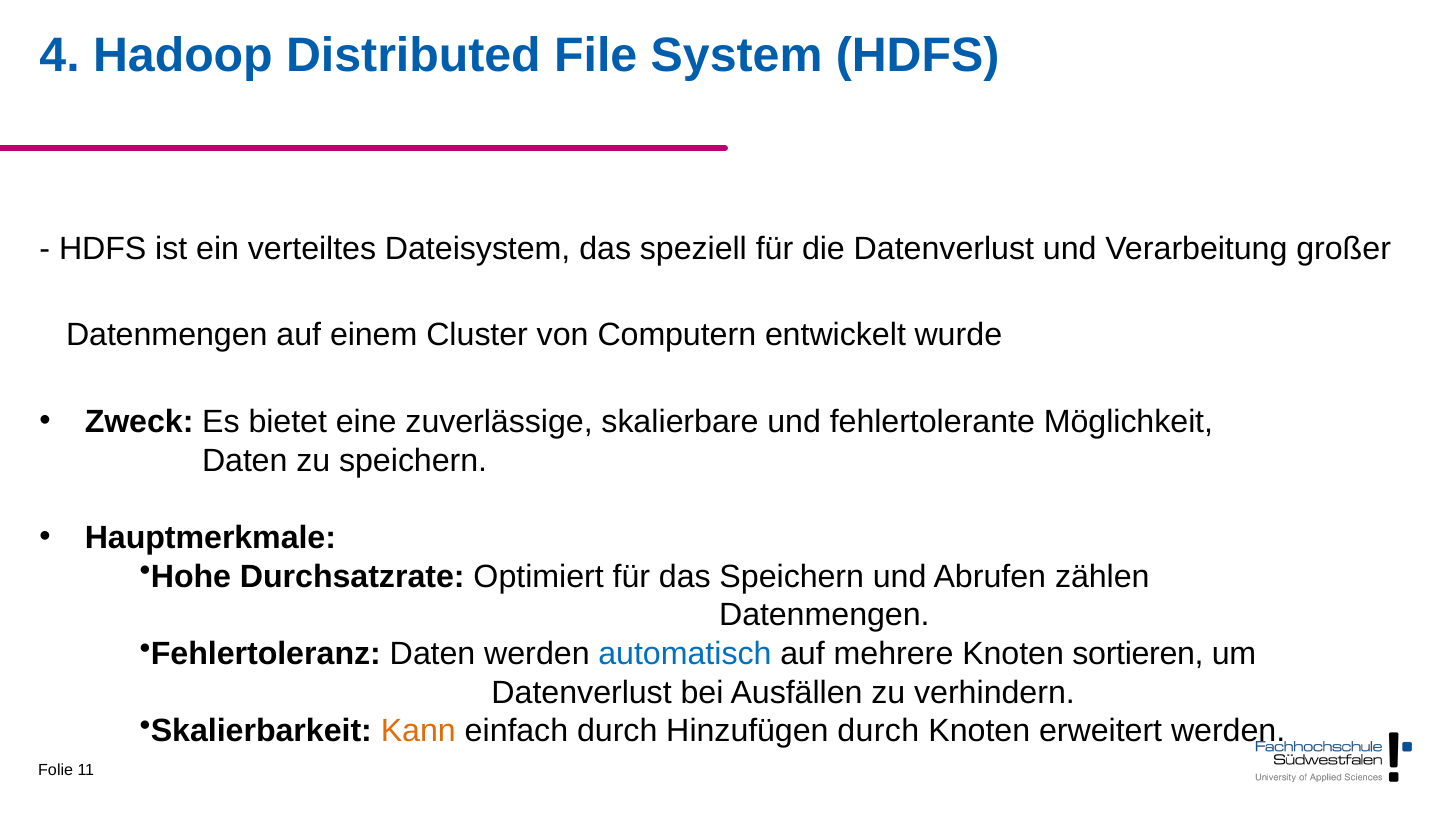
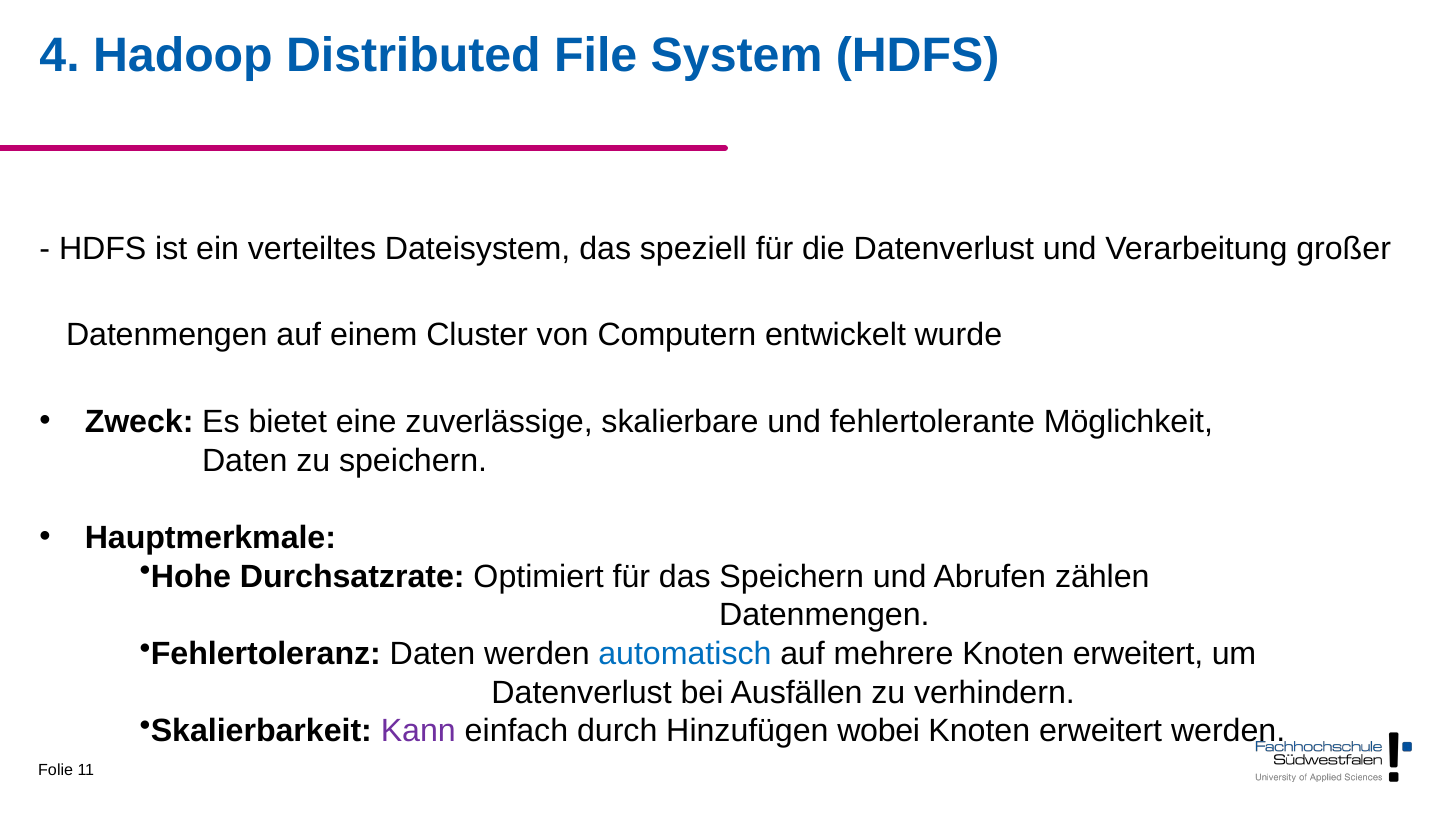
mehrere Knoten sortieren: sortieren -> erweitert
Kann colour: orange -> purple
Hinzufügen durch: durch -> wobei
